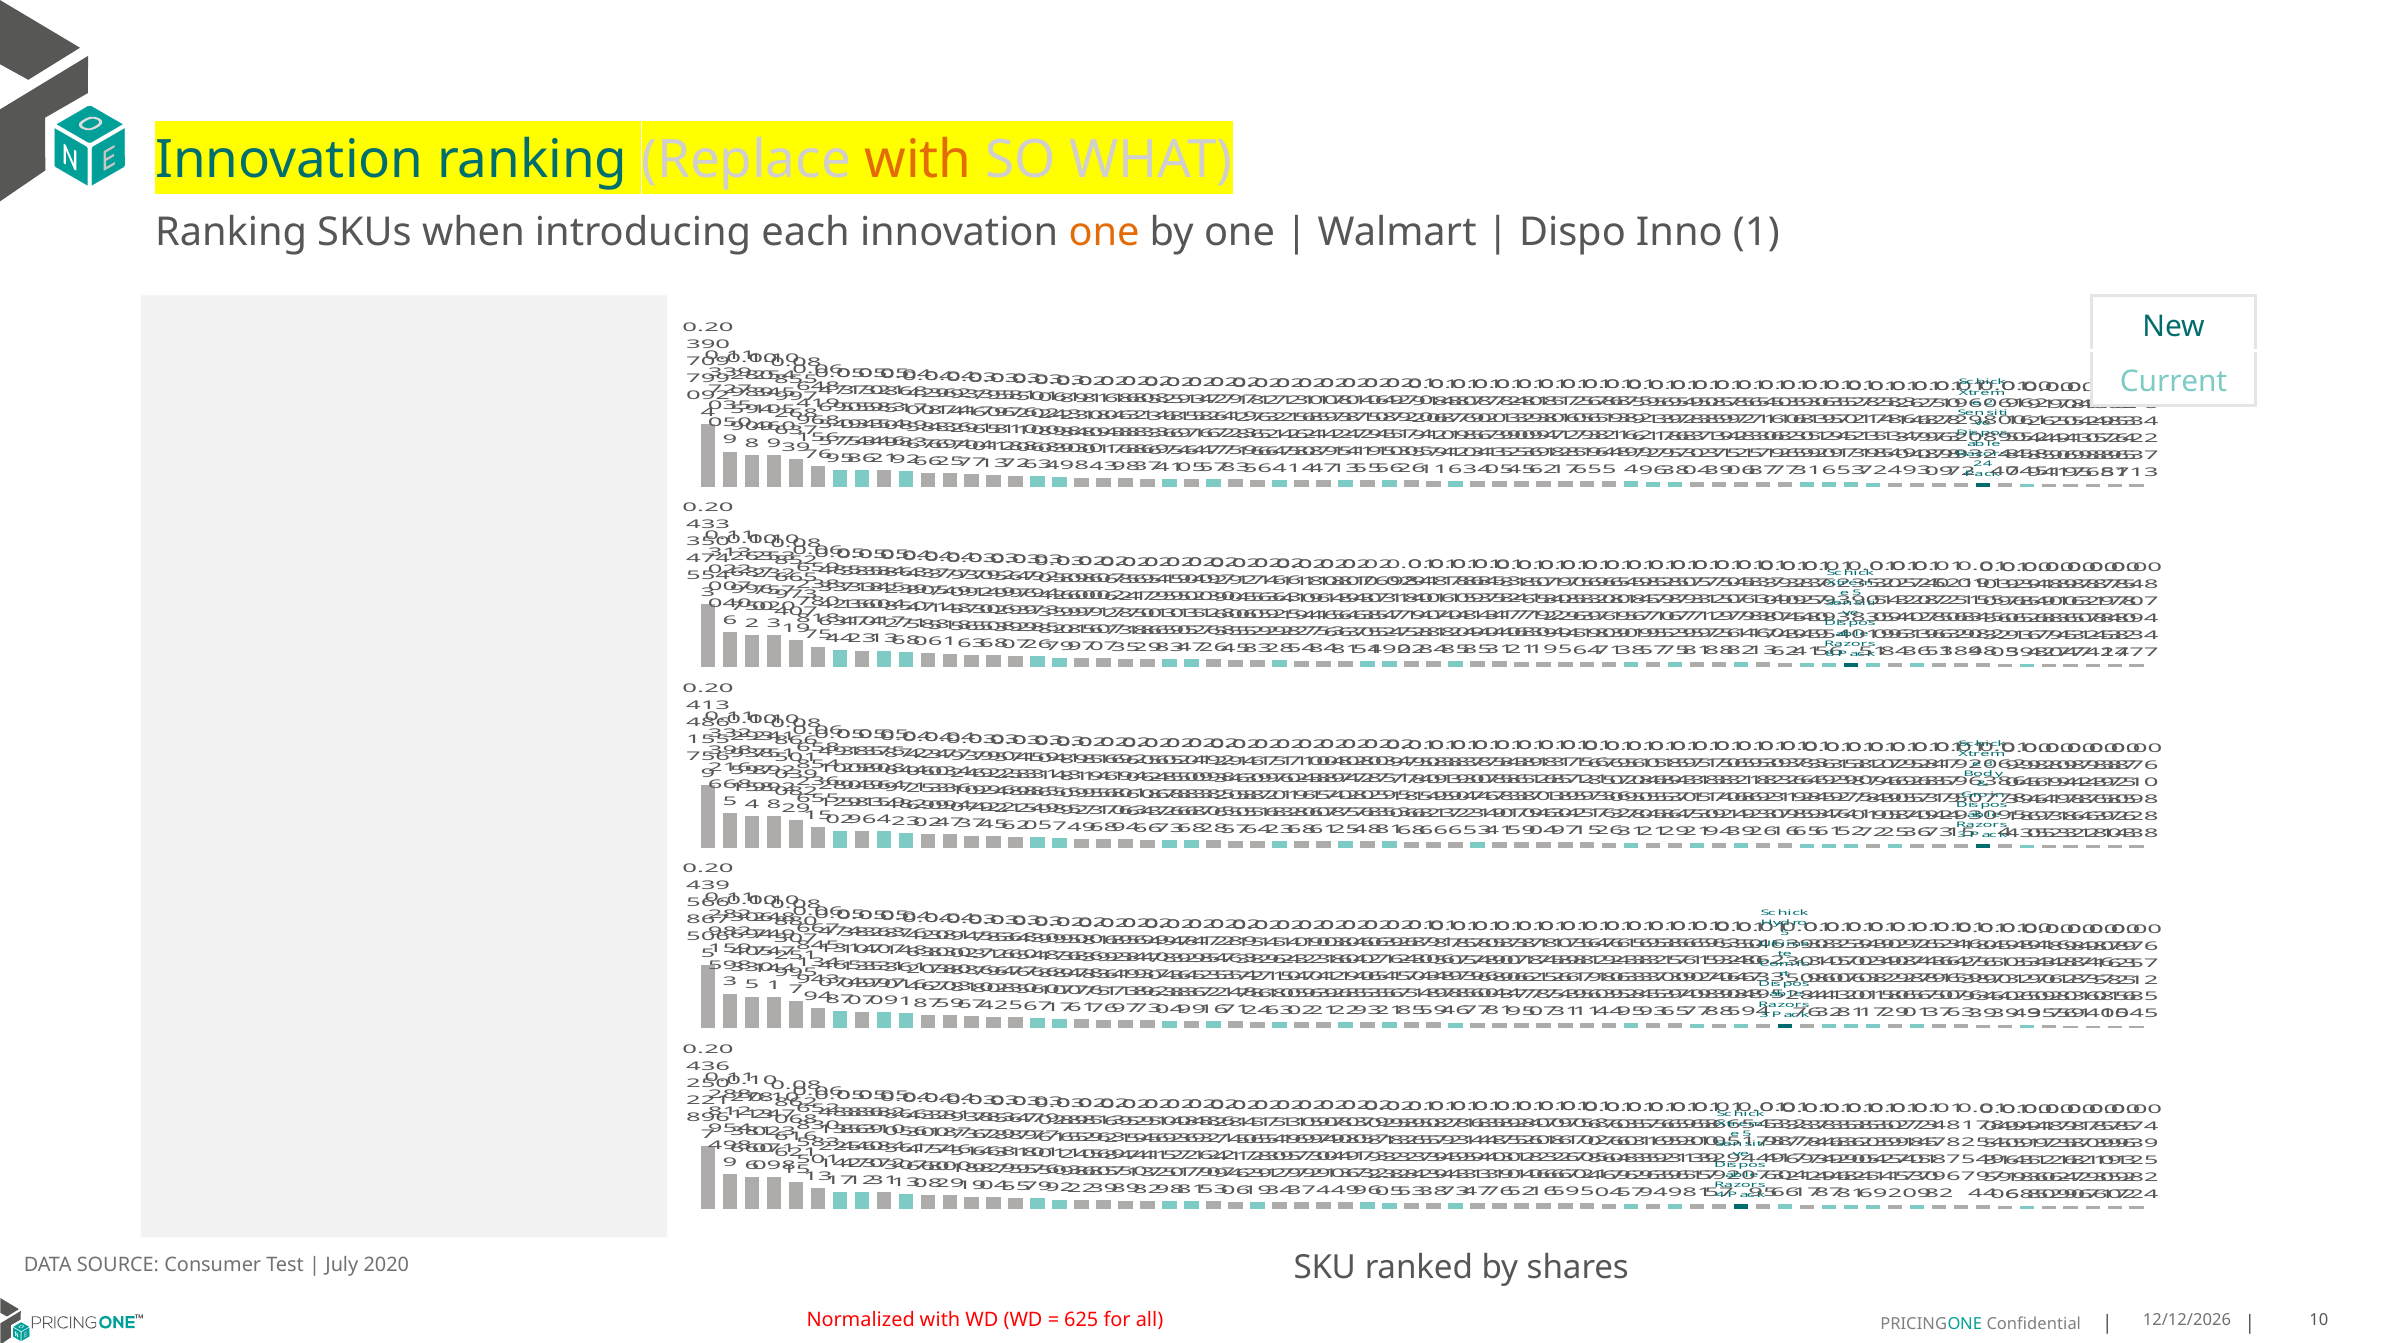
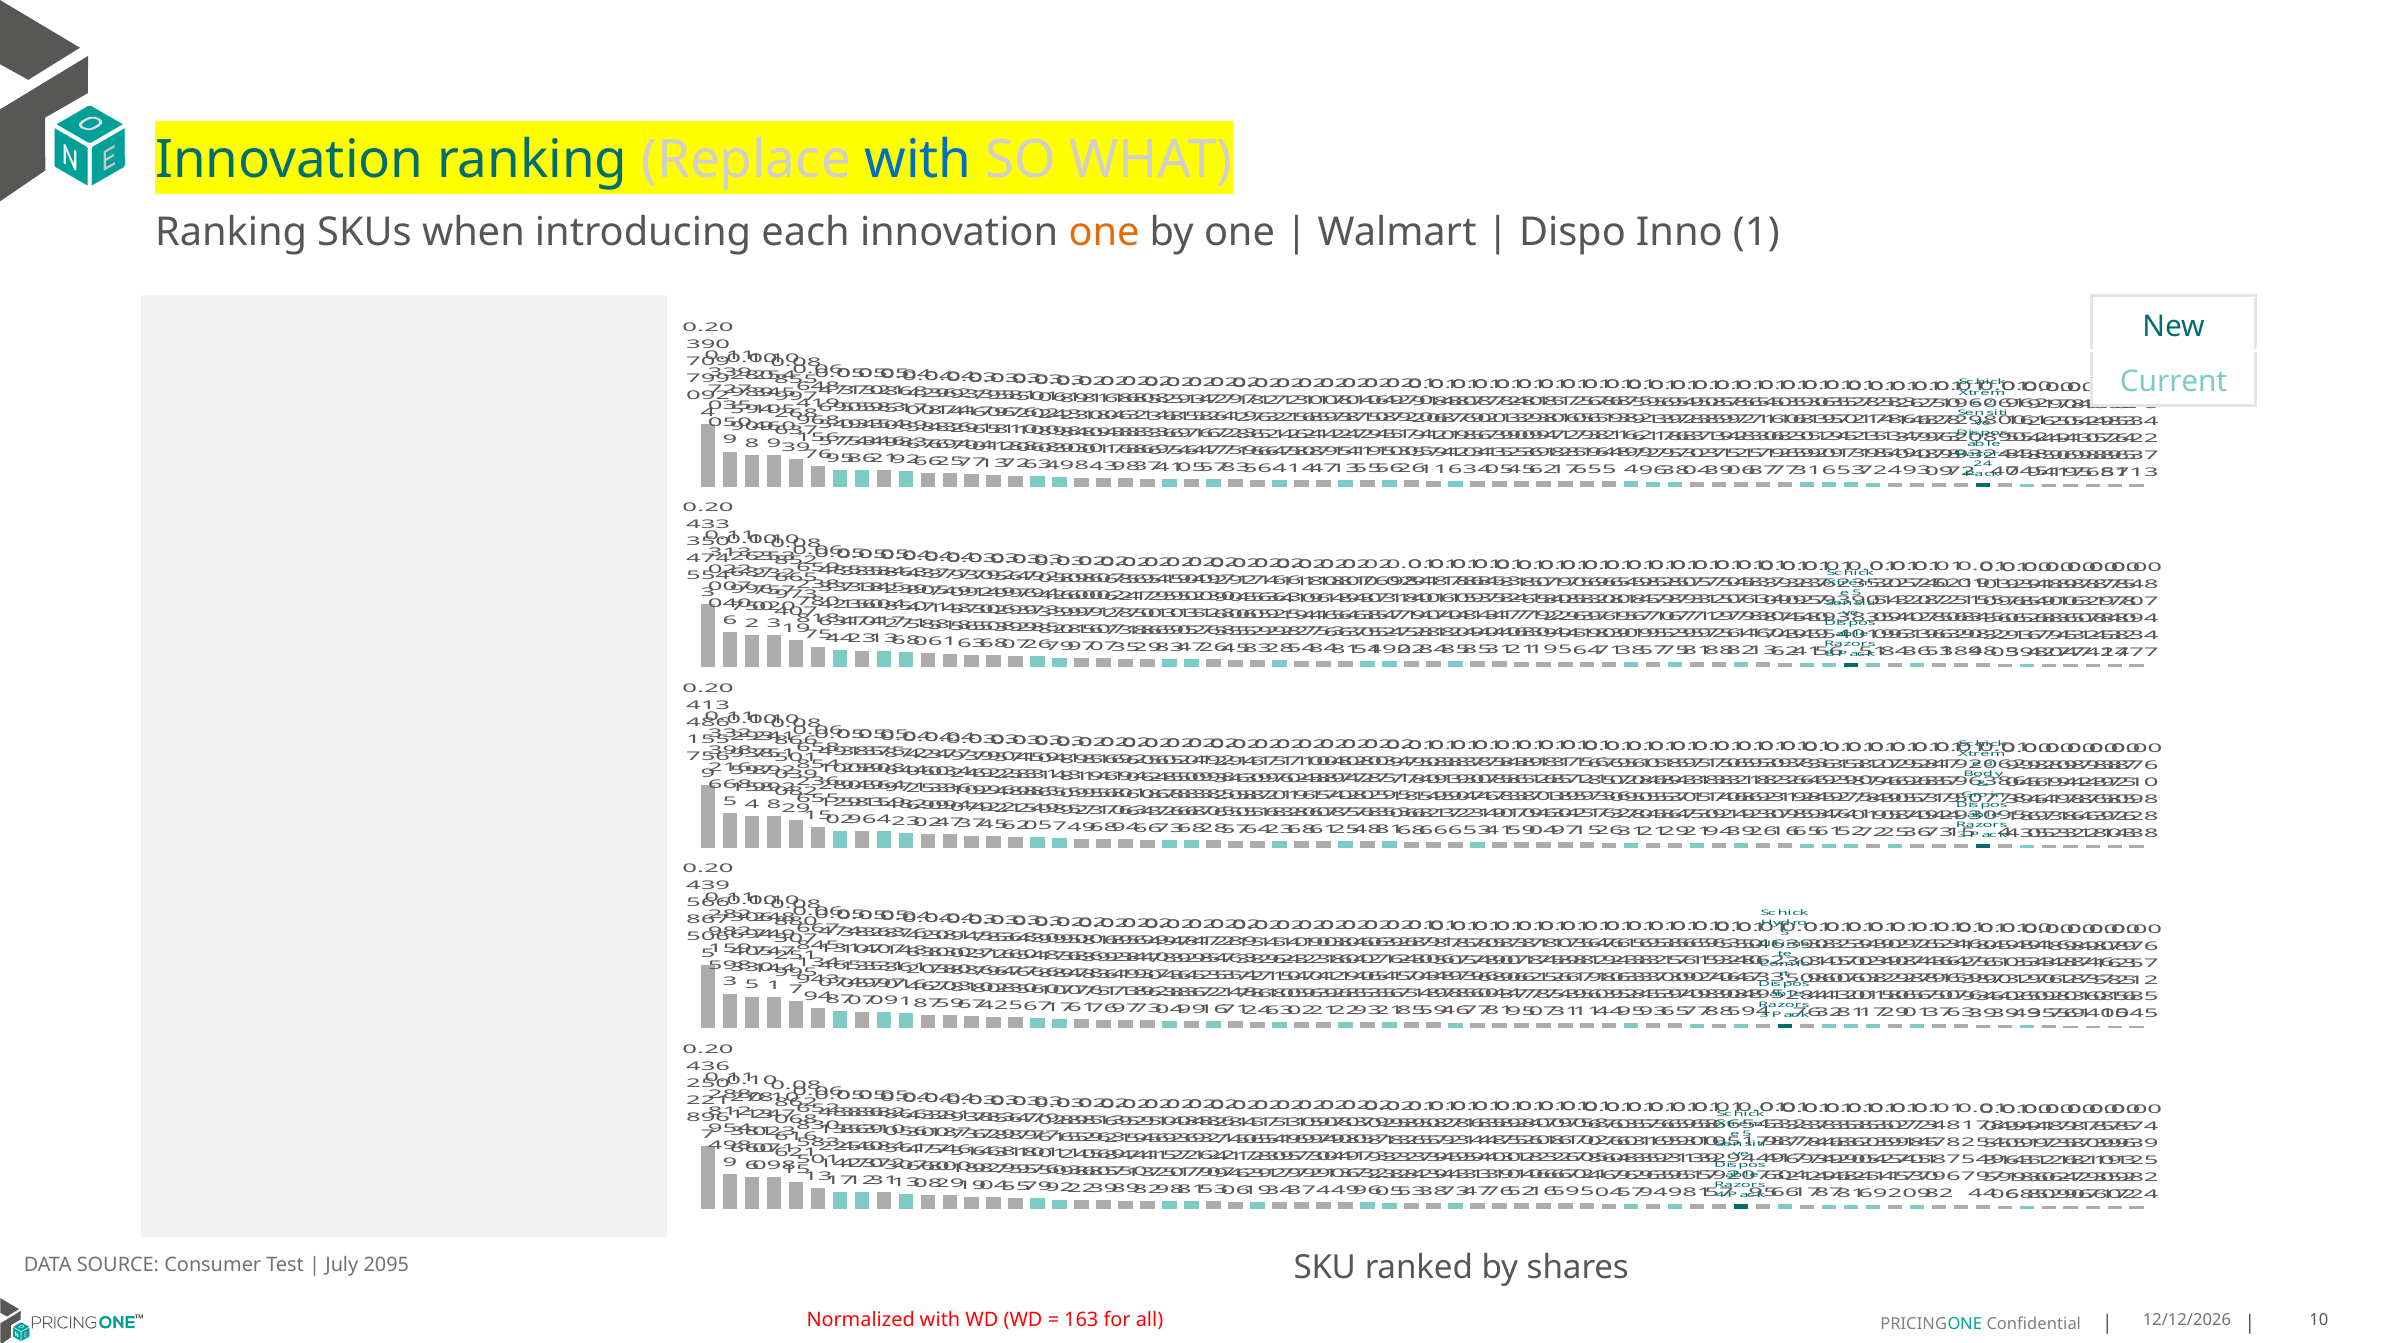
with at (918, 160) colour: orange -> blue
2020: 2020 -> 2095
625 at (1081, 1320): 625 -> 163
